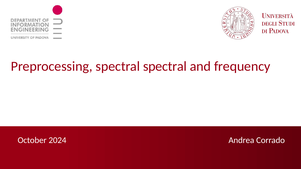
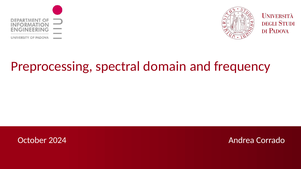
spectral spectral: spectral -> domain
